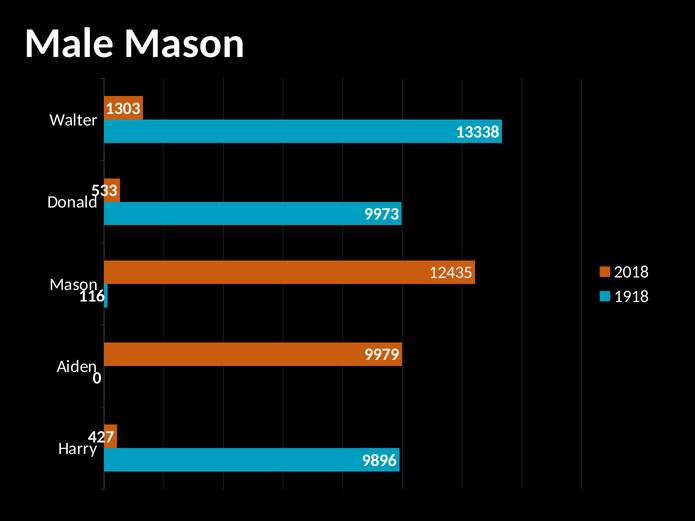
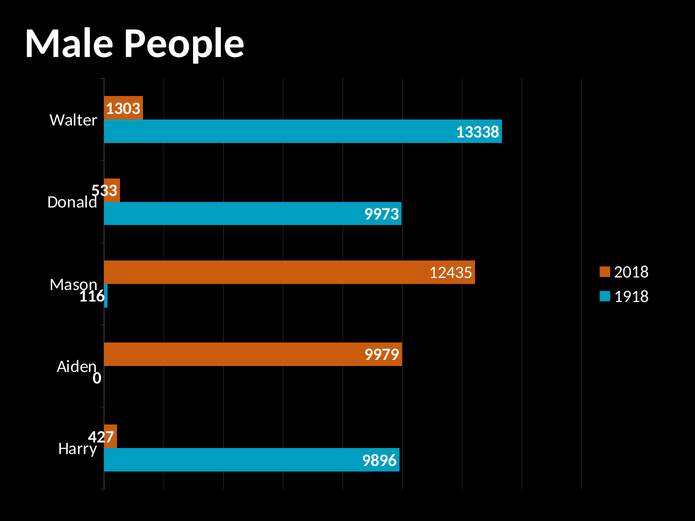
Male Mason: Mason -> People
